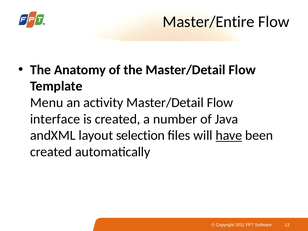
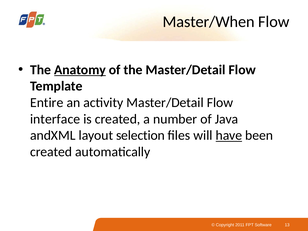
Master/Entire: Master/Entire -> Master/When
Anatomy underline: none -> present
Menu: Menu -> Entire
